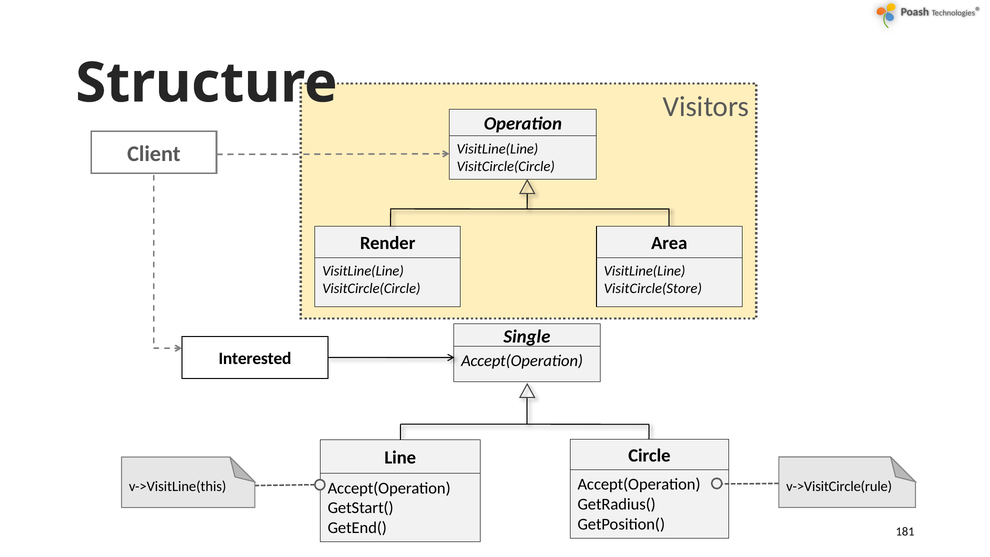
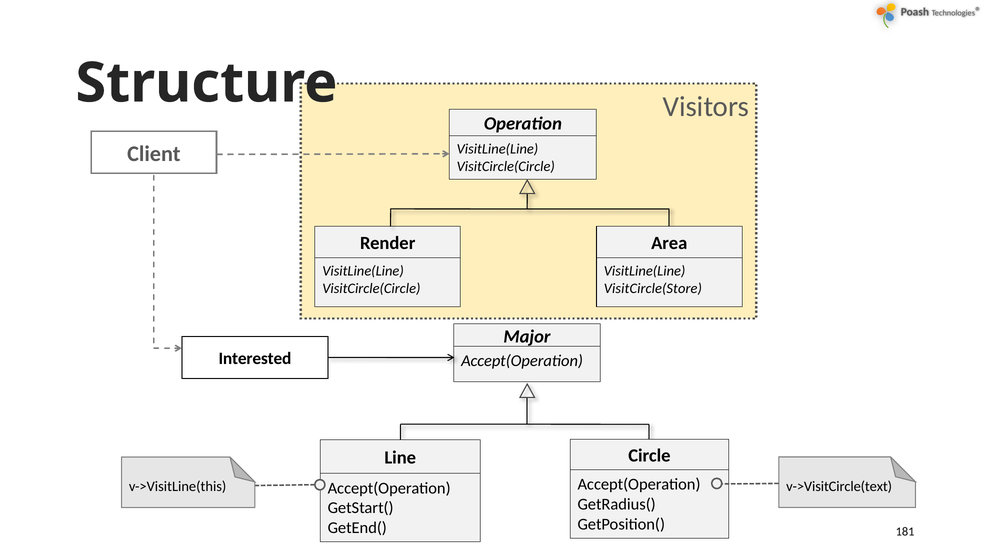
Single: Single -> Major
v->VisitCircle(rule: v->VisitCircle(rule -> v->VisitCircle(text
